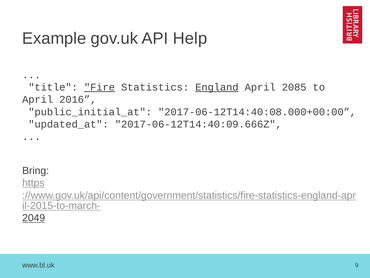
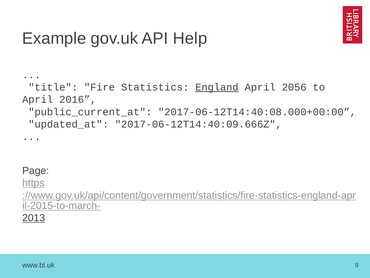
Fire underline: present -> none
2085: 2085 -> 2056
public_initial_at: public_initial_at -> public_current_at
Bring: Bring -> Page
2049: 2049 -> 2013
